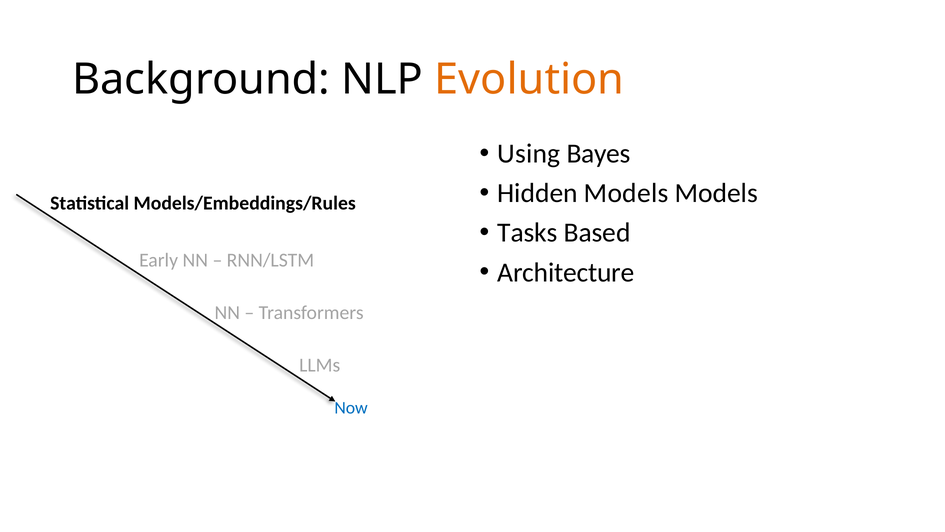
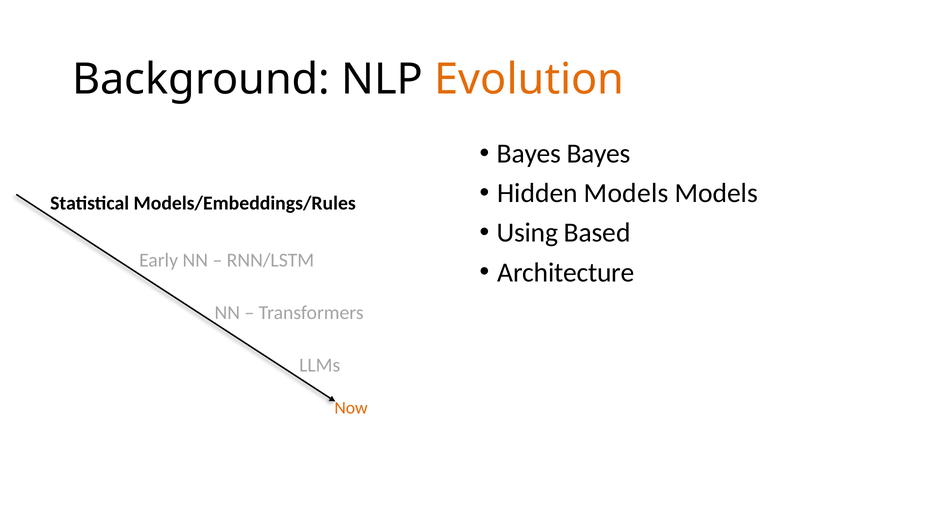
Using at (529, 154): Using -> Bayes
Tasks: Tasks -> Using
Now colour: blue -> orange
